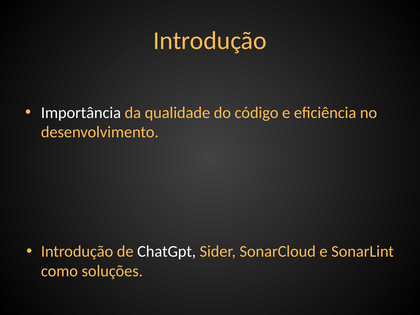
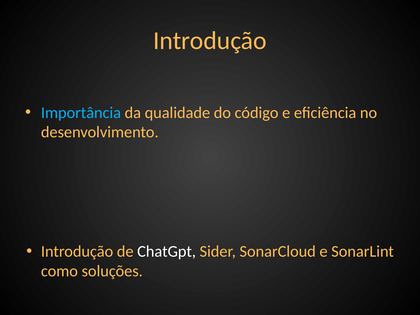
Importância colour: white -> light blue
